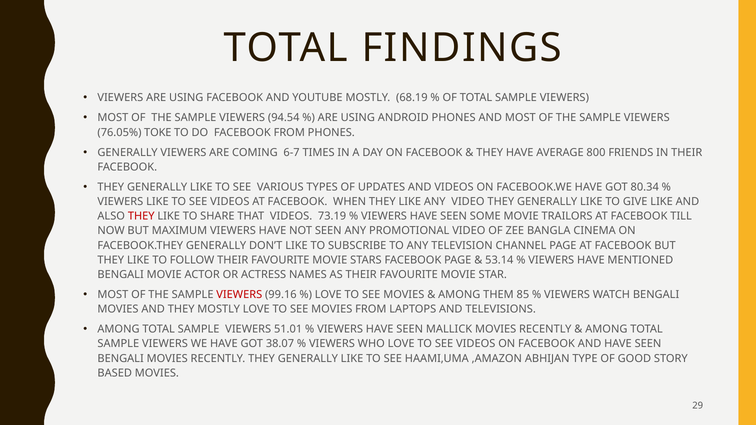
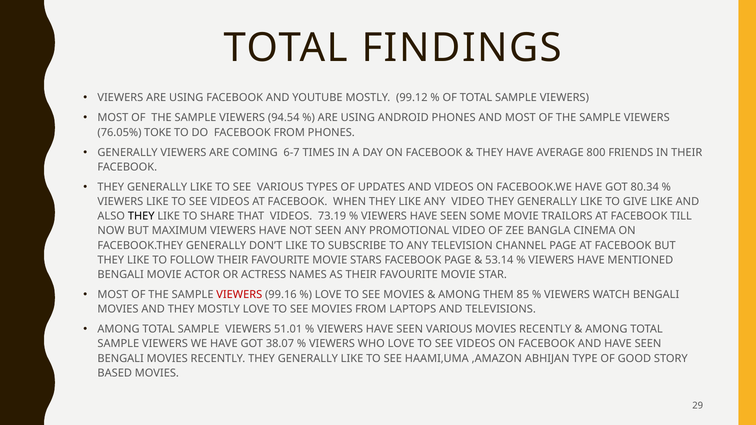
68.19: 68.19 -> 99.12
THEY at (141, 216) colour: red -> black
SEEN MALLICK: MALLICK -> VARIOUS
